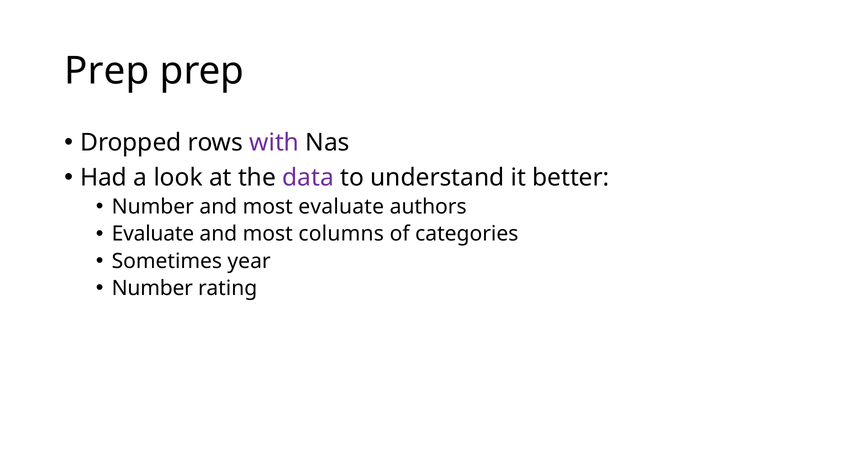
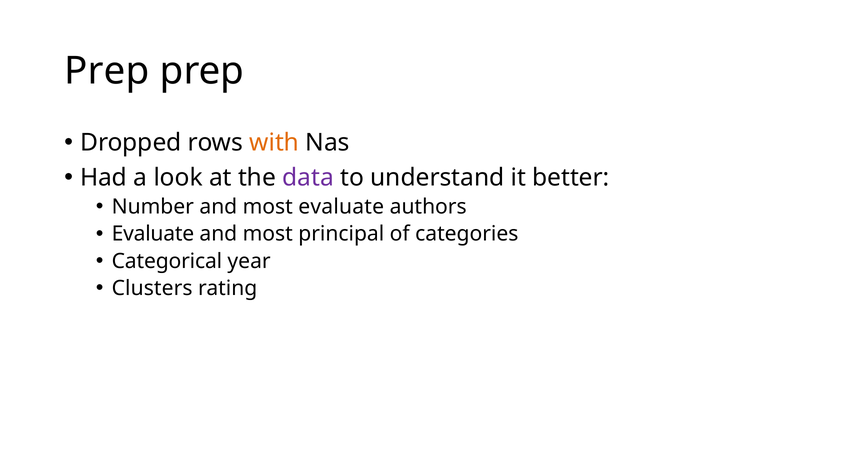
with colour: purple -> orange
columns: columns -> principal
Sometimes: Sometimes -> Categorical
Number at (152, 288): Number -> Clusters
